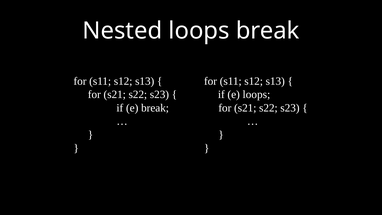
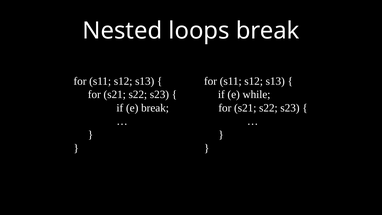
e loops: loops -> while
